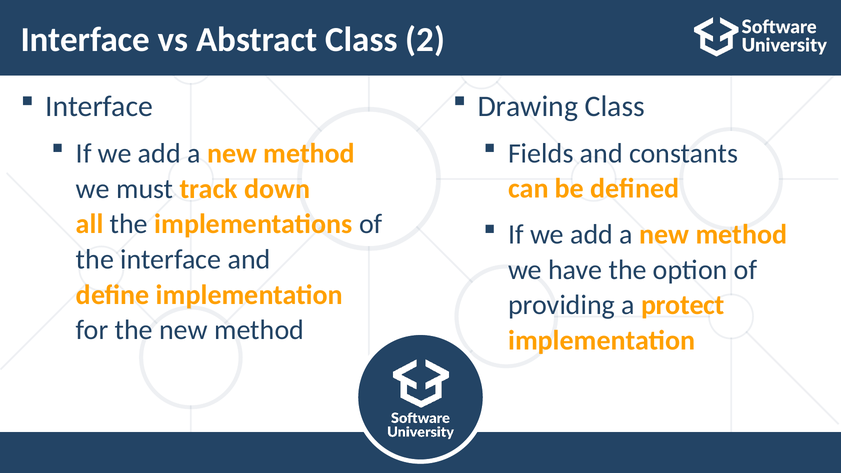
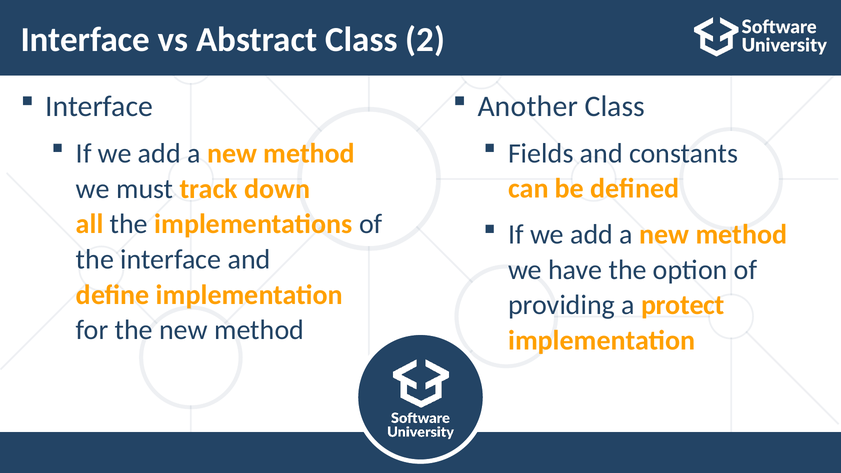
Drawing: Drawing -> Another
